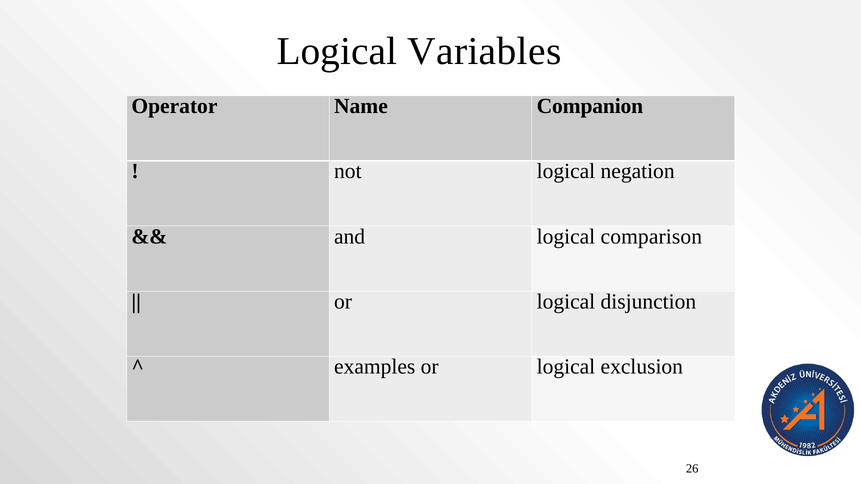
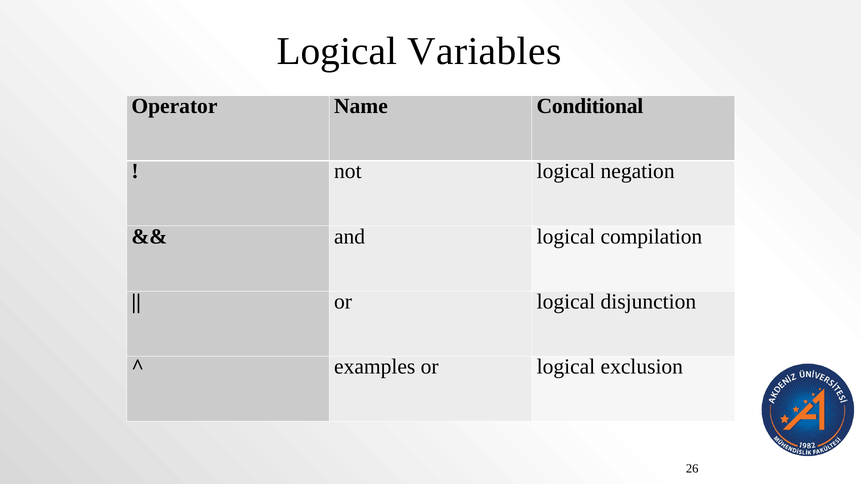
Companion: Companion -> Conditional
comparison: comparison -> compilation
